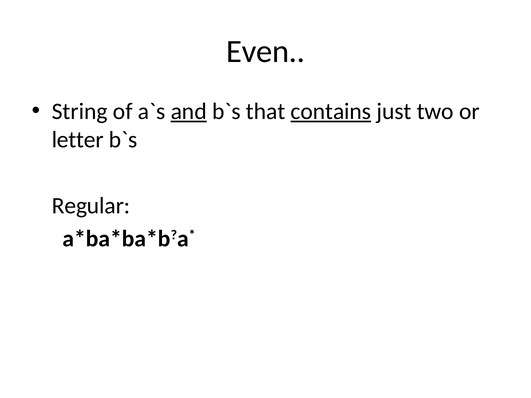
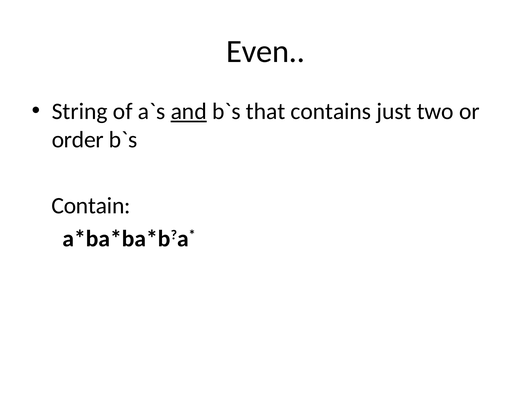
contains underline: present -> none
letter: letter -> order
Regular: Regular -> Contain
